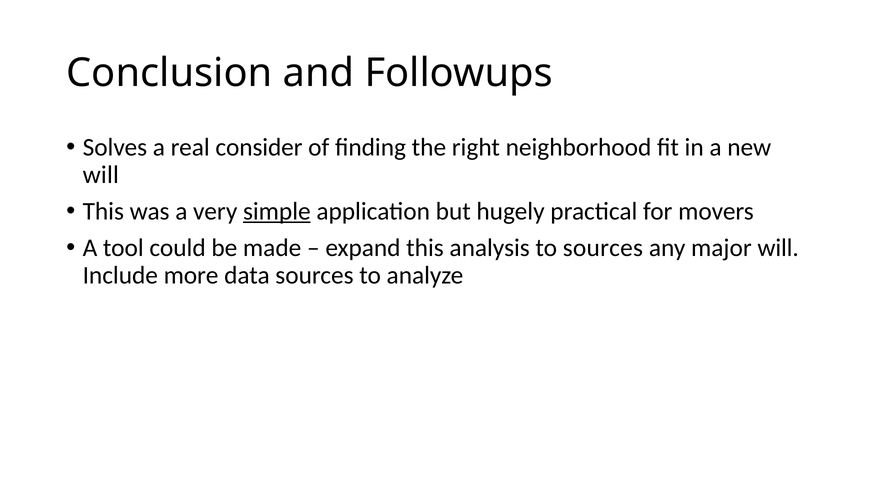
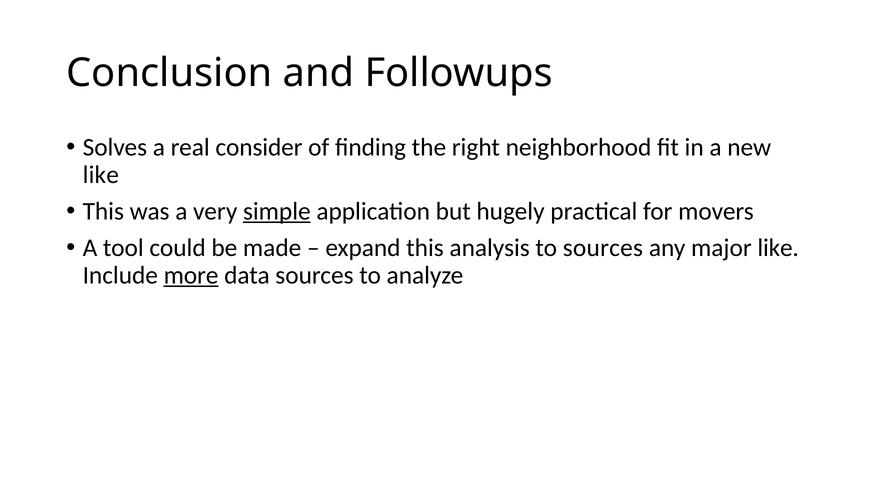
will at (101, 175): will -> like
major will: will -> like
more underline: none -> present
